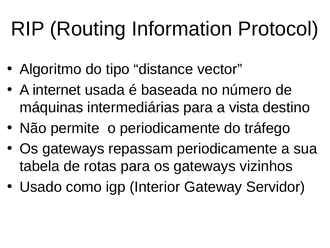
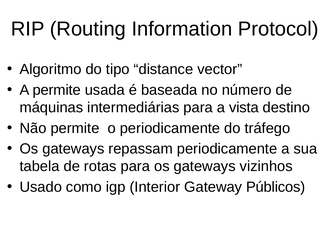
A internet: internet -> permite
Servidor: Servidor -> Públicos
